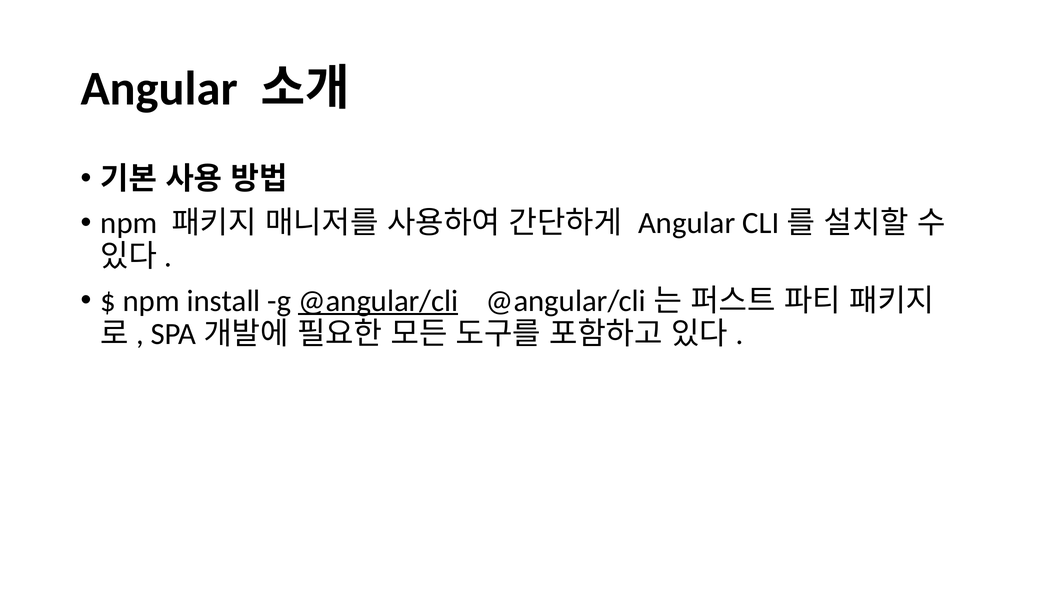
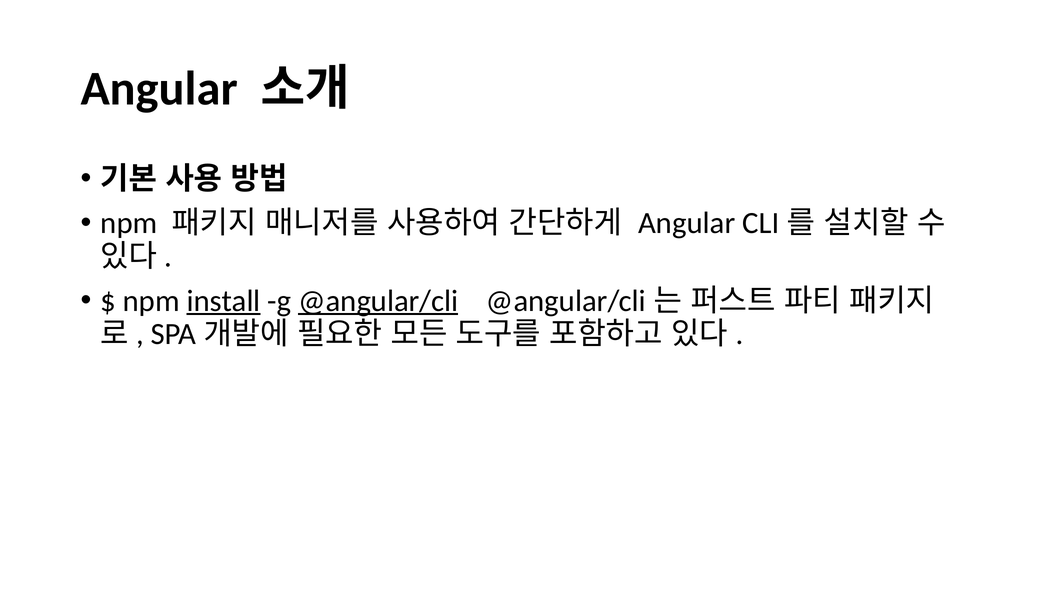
install underline: none -> present
